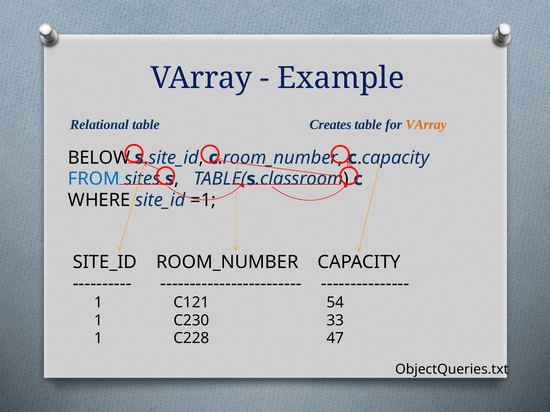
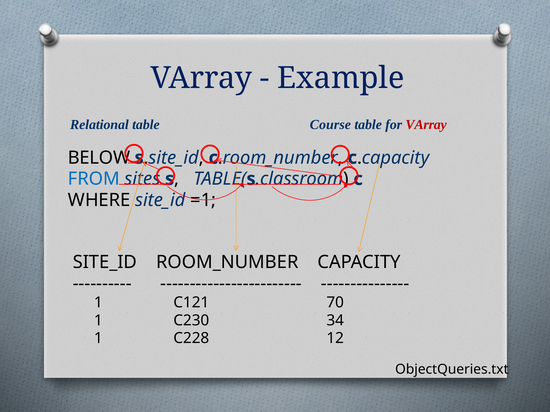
Creates: Creates -> Course
VArray at (426, 125) colour: orange -> red
54: 54 -> 70
33: 33 -> 34
47: 47 -> 12
